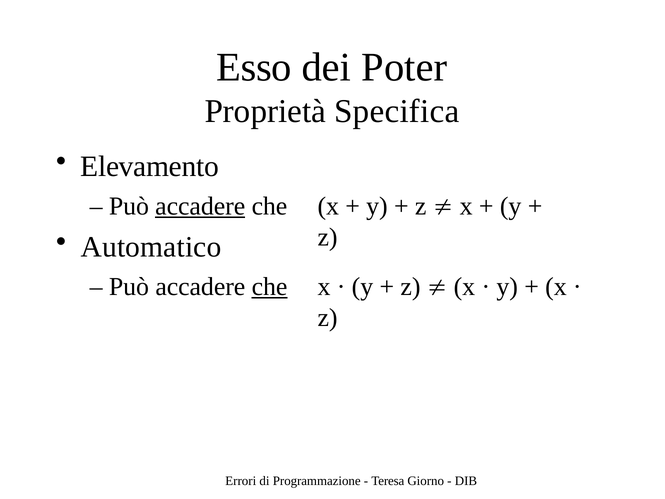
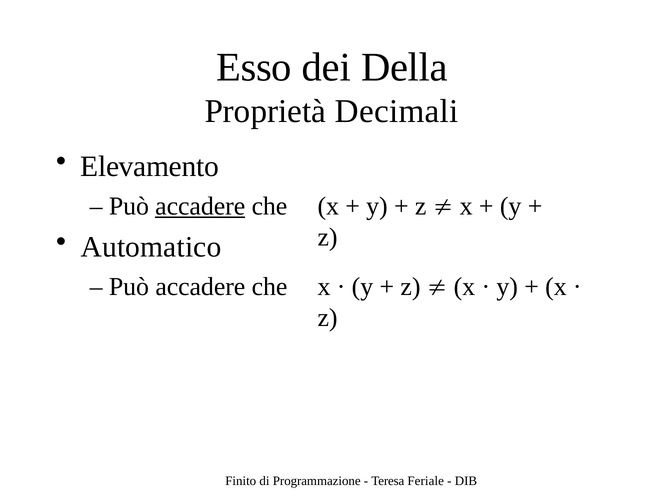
Poter: Poter -> Della
Specifica: Specifica -> Decimali
che at (270, 286) underline: present -> none
Errori: Errori -> Finito
Giorno: Giorno -> Feriale
